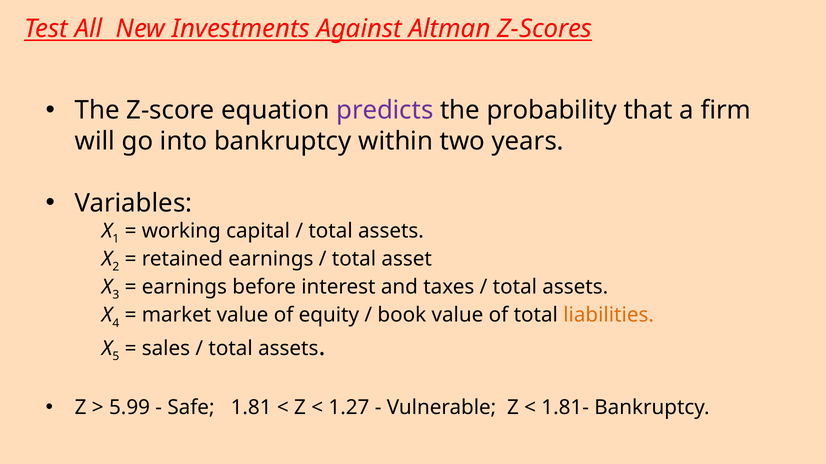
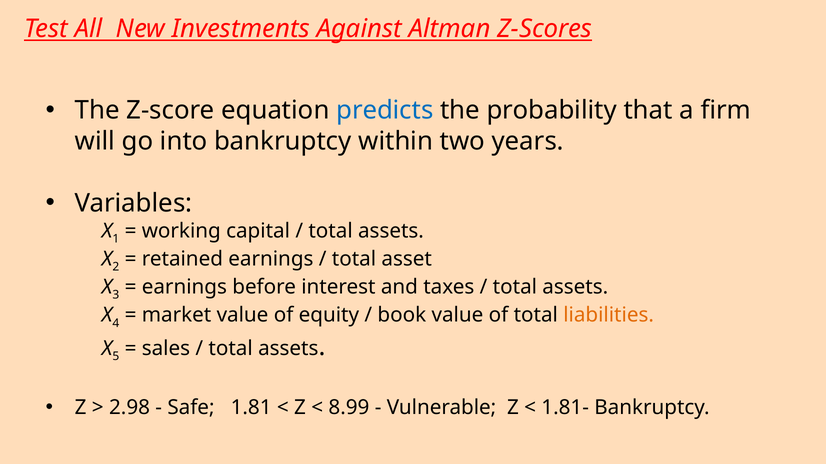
predicts colour: purple -> blue
5.99: 5.99 -> 2.98
1.27: 1.27 -> 8.99
